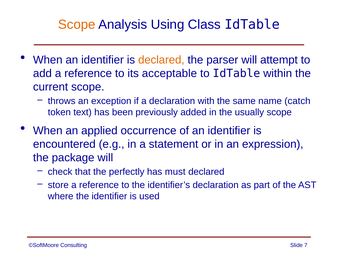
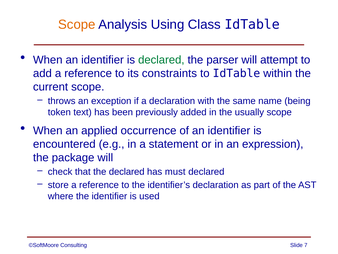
declared at (161, 60) colour: orange -> green
acceptable: acceptable -> constraints
catch: catch -> being
the perfectly: perfectly -> declared
